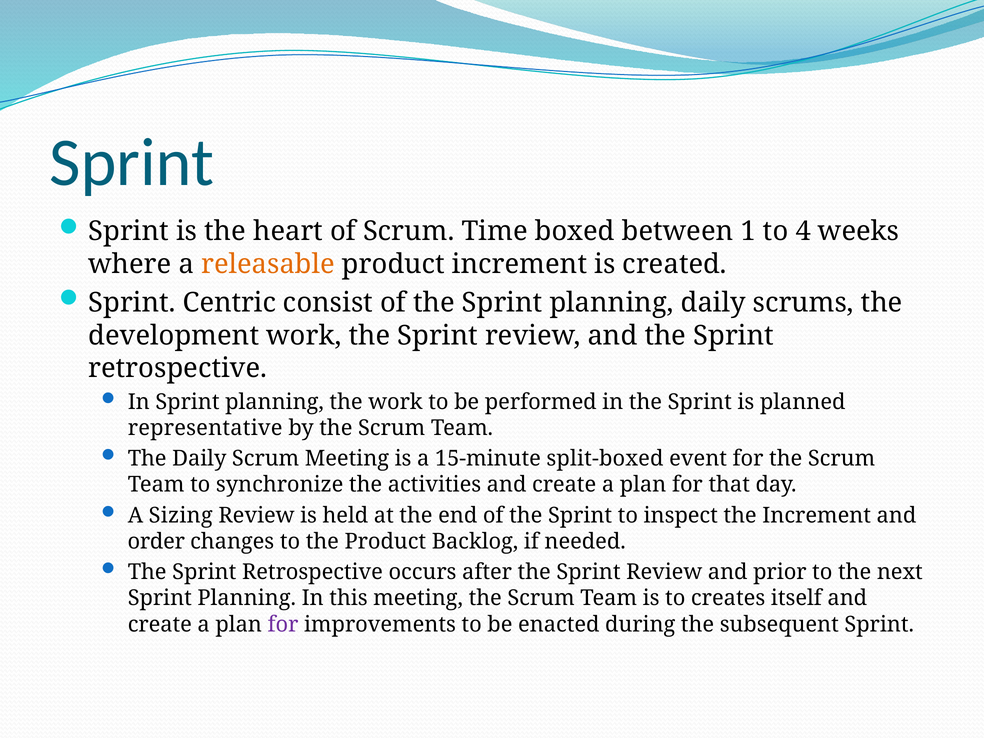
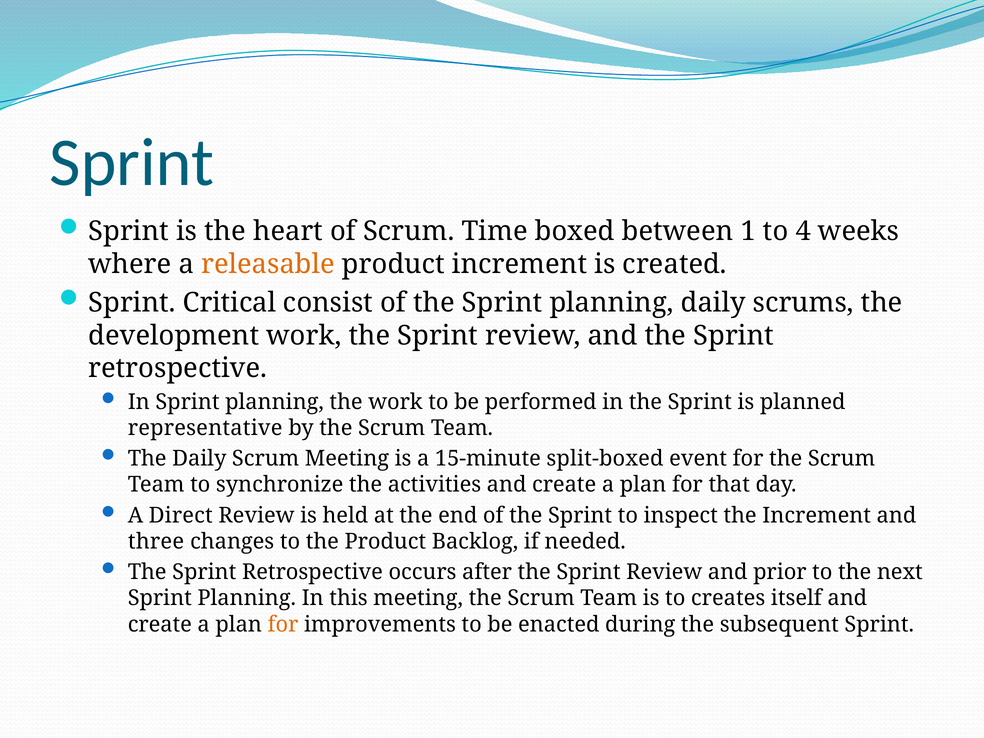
Centric: Centric -> Critical
Sizing: Sizing -> Direct
order: order -> three
for at (283, 624) colour: purple -> orange
